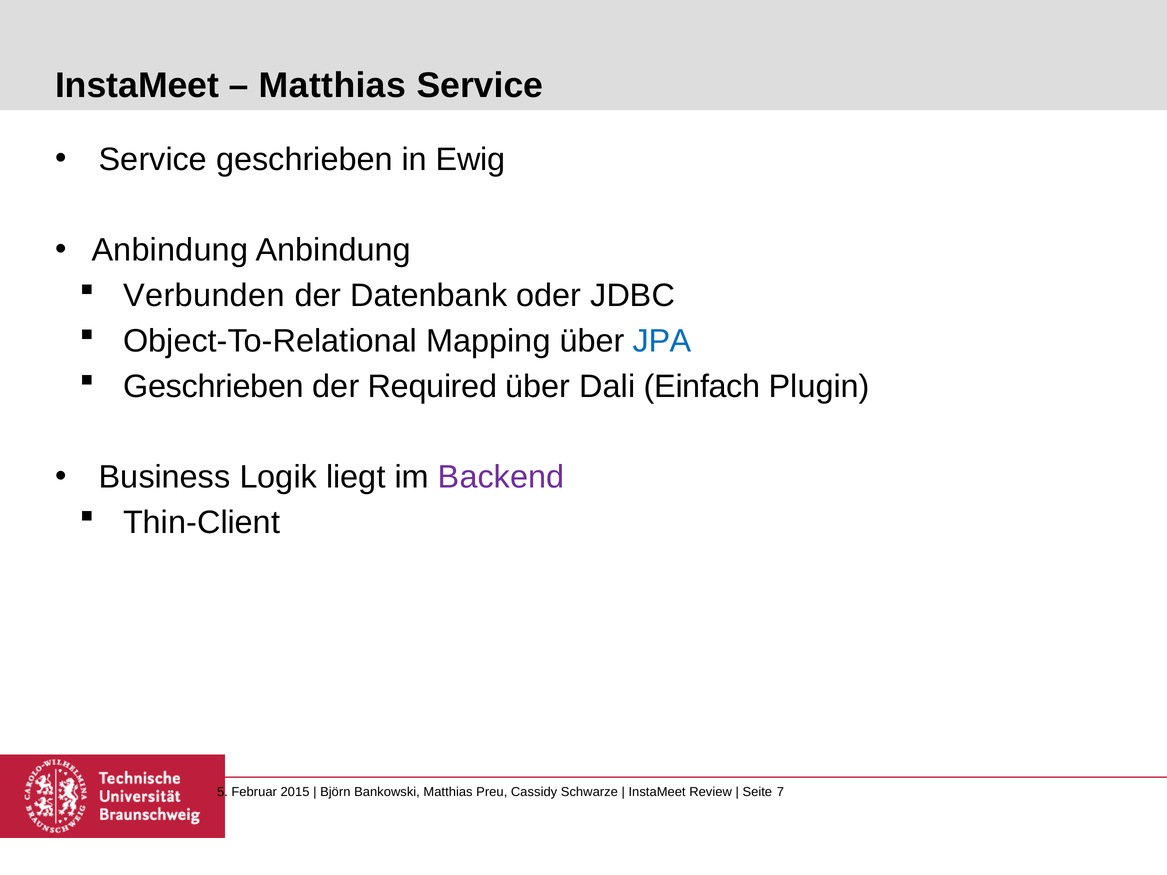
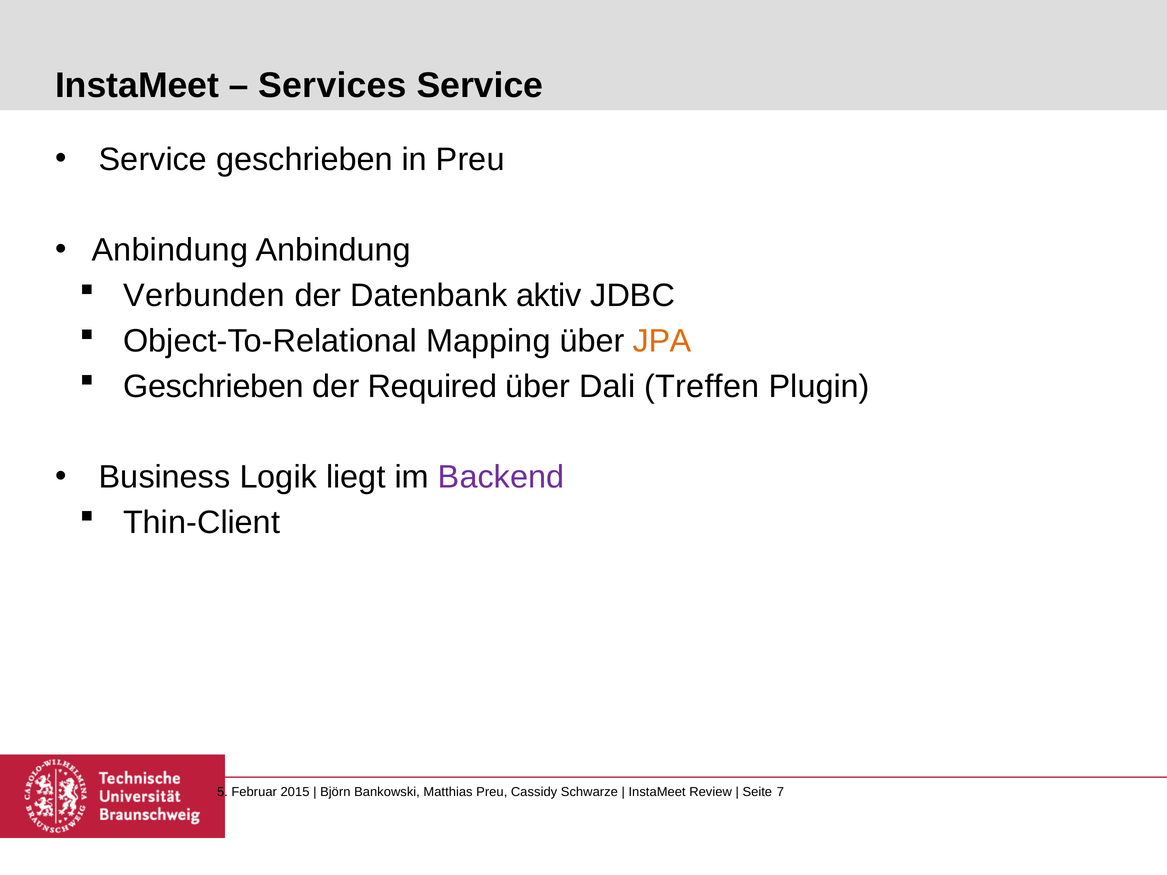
Matthias at (332, 86): Matthias -> Services
in Ewig: Ewig -> Preu
oder: oder -> aktiv
JPA colour: blue -> orange
Einfach: Einfach -> Treffen
